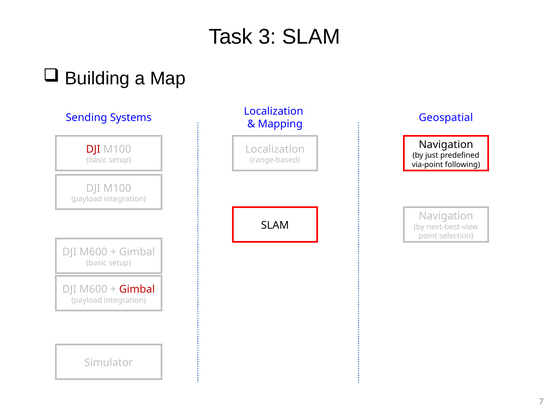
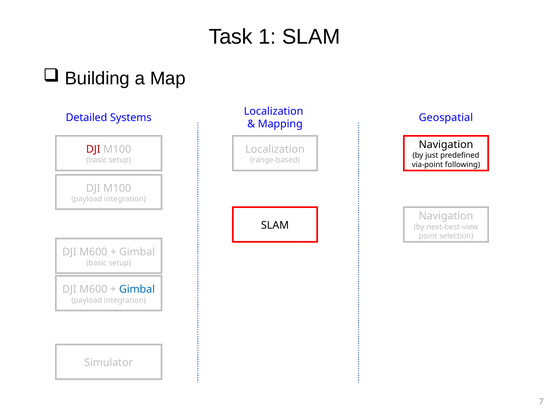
3: 3 -> 1
Sending: Sending -> Detailed
Gimbal at (137, 289) colour: red -> blue
